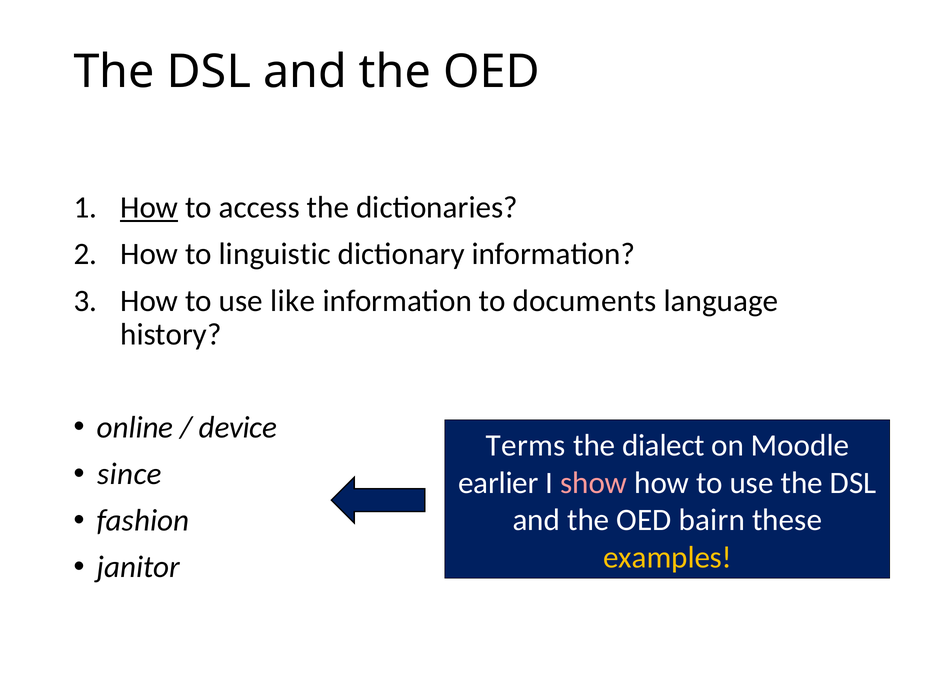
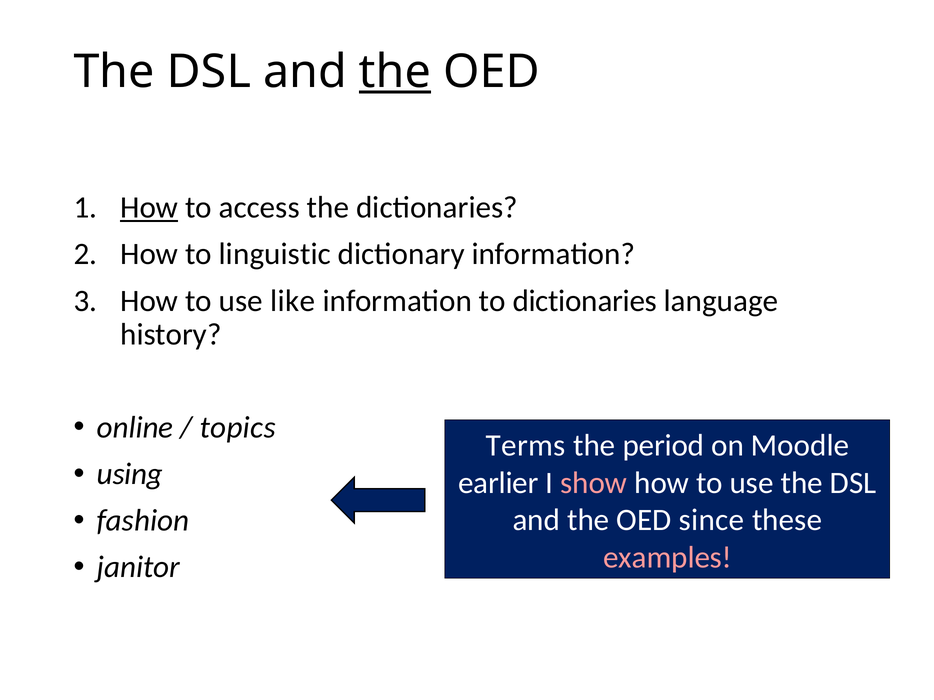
the at (395, 72) underline: none -> present
to documents: documents -> dictionaries
device: device -> topics
dialect: dialect -> period
since: since -> using
bairn: bairn -> since
examples colour: yellow -> pink
